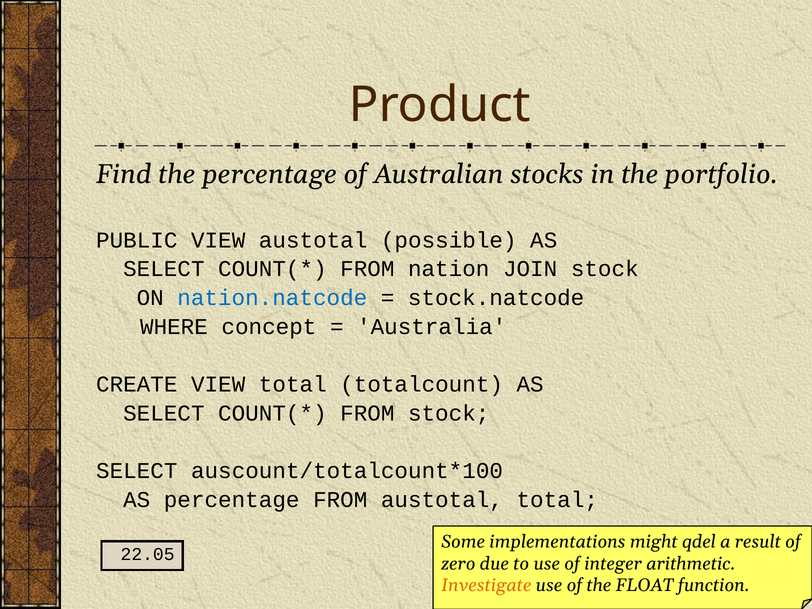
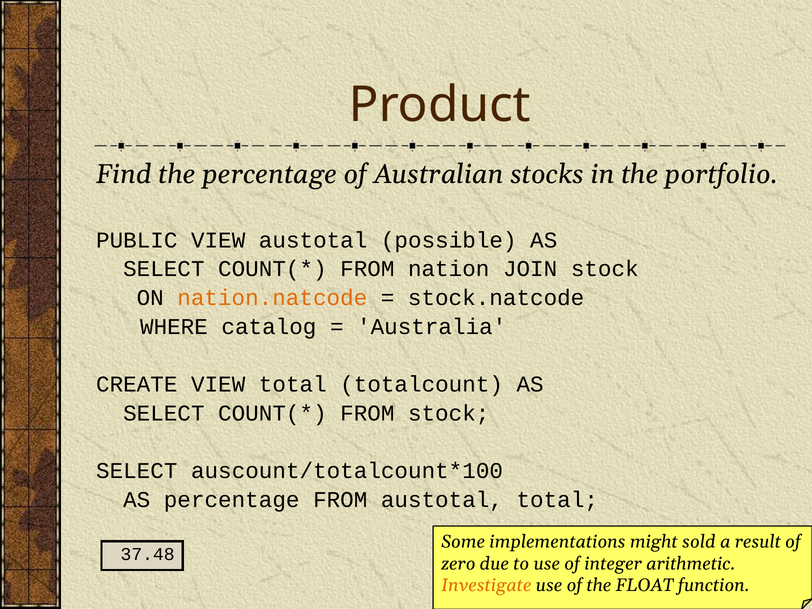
nation.natcode colour: blue -> orange
concept: concept -> catalog
qdel: qdel -> sold
22.05: 22.05 -> 37.48
